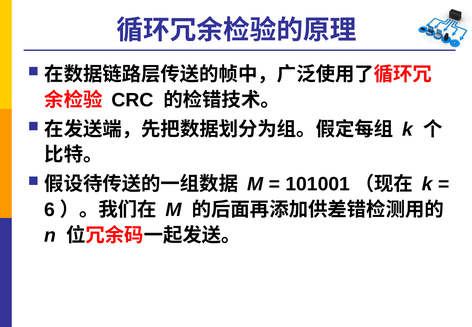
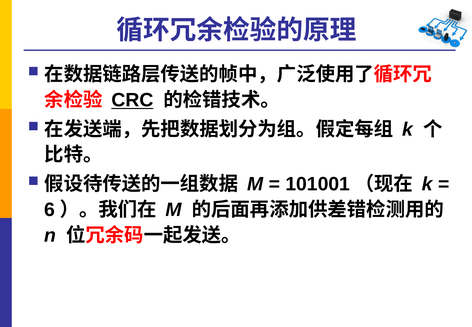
CRC underline: none -> present
